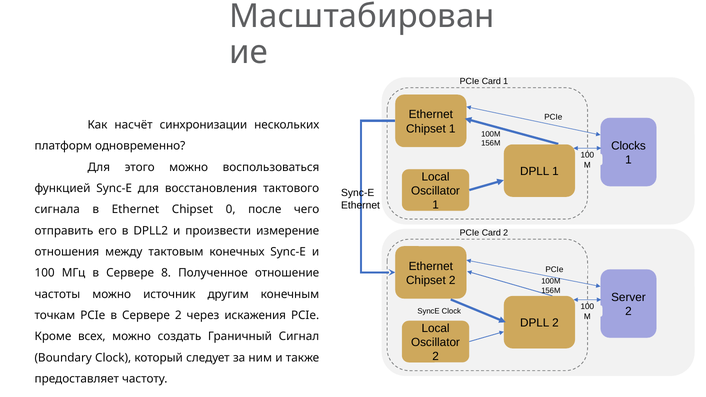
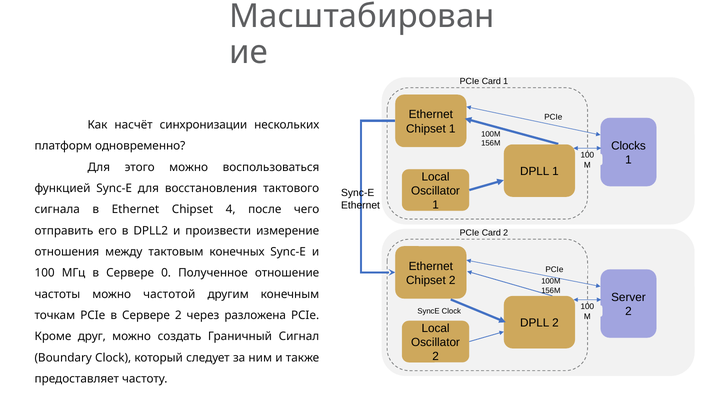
0: 0 -> 4
8: 8 -> 0
источник: источник -> частотой
искажения: искажения -> разложена
всех: всех -> друг
